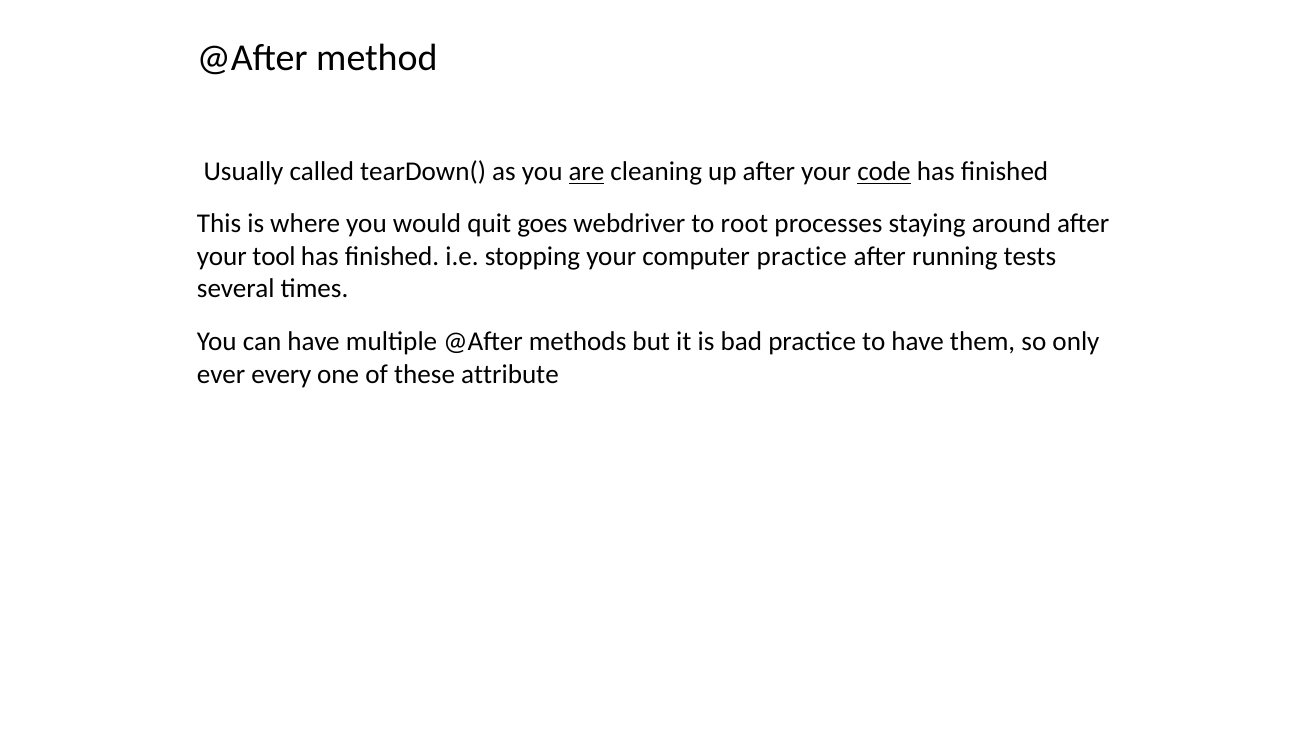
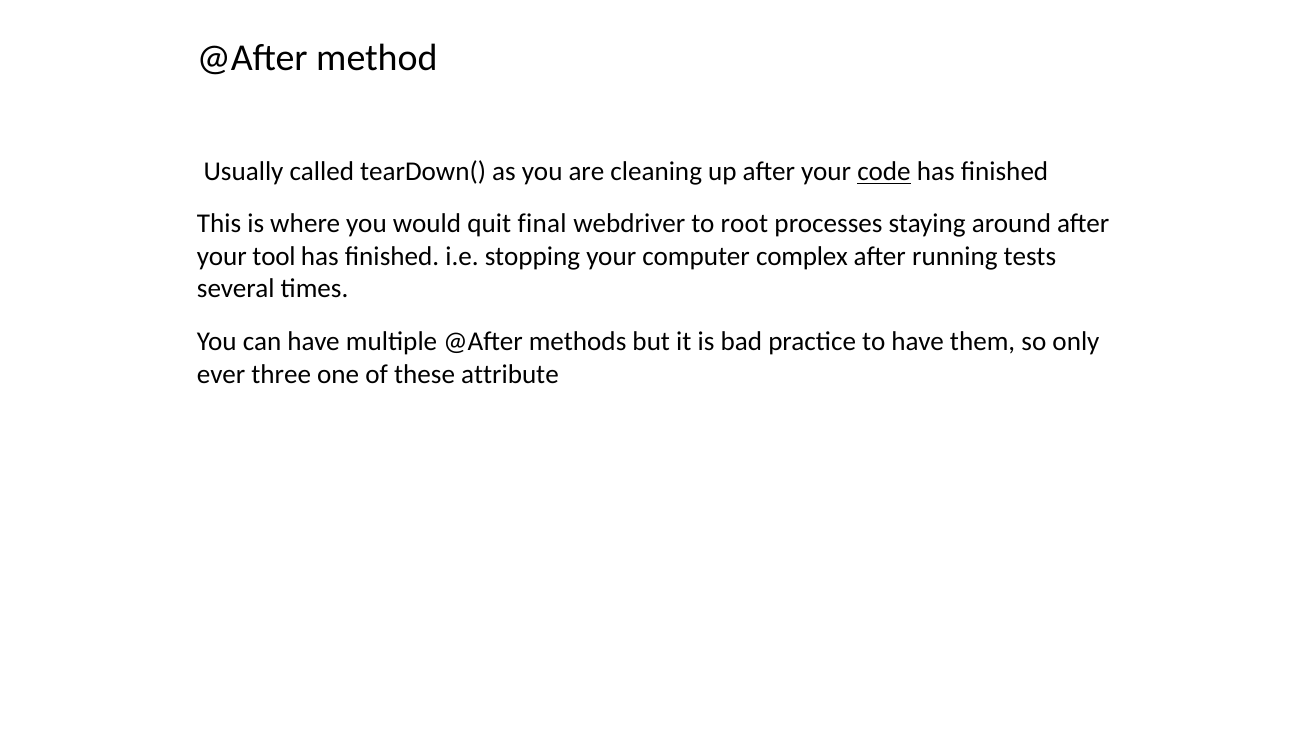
are underline: present -> none
goes: goes -> final
computer practice: practice -> complex
every: every -> three
